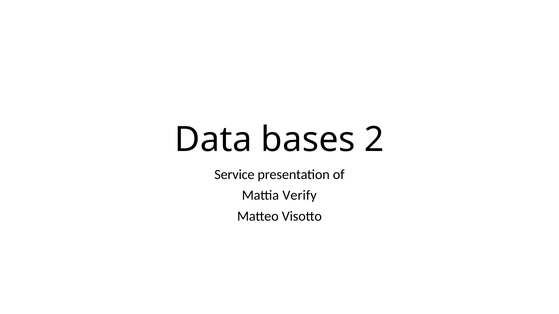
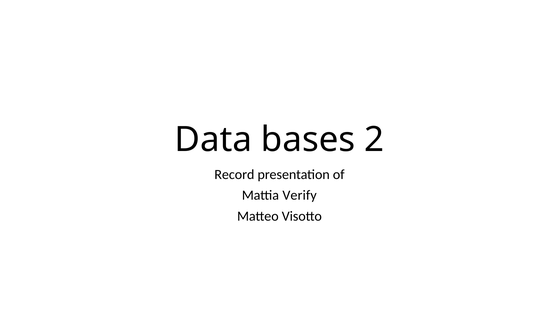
Service: Service -> Record
